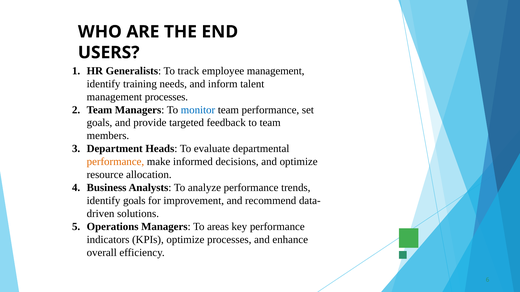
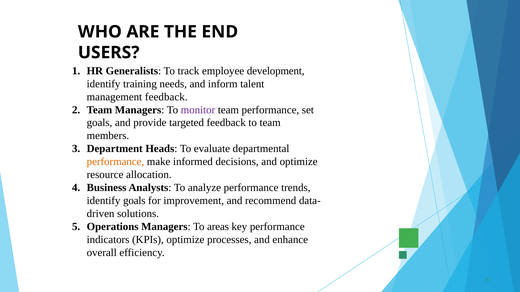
employee management: management -> development
management processes: processes -> feedback
monitor colour: blue -> purple
